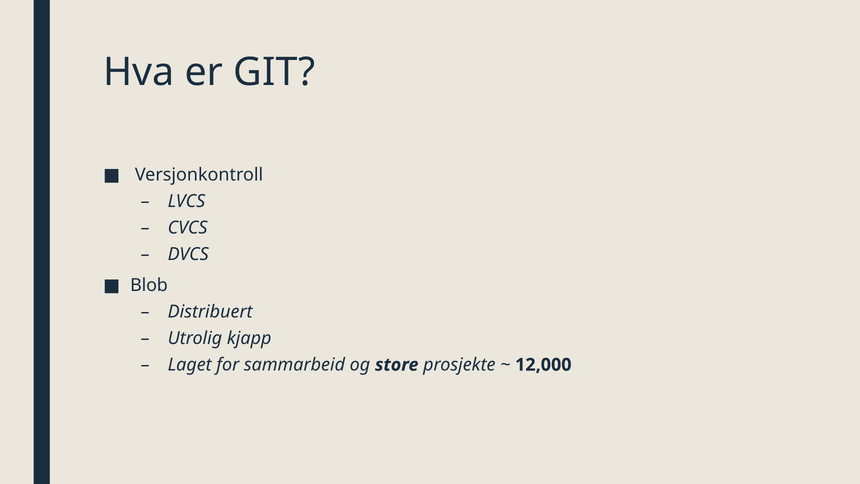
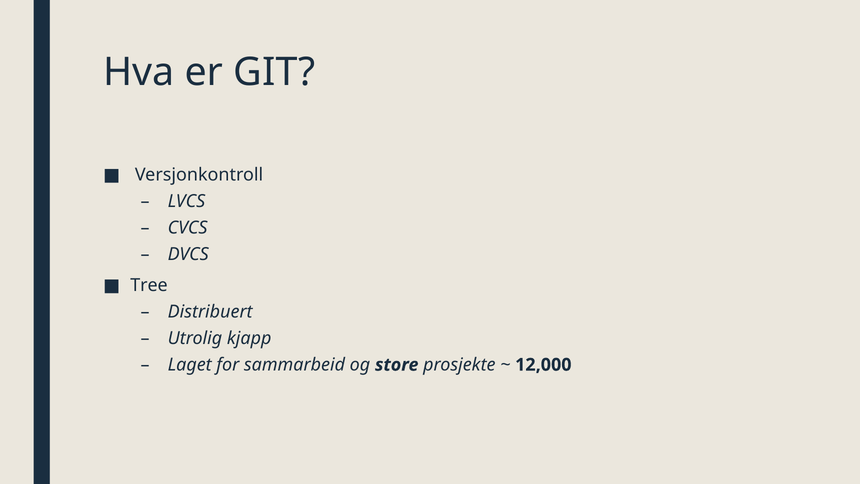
Blob: Blob -> Tree
